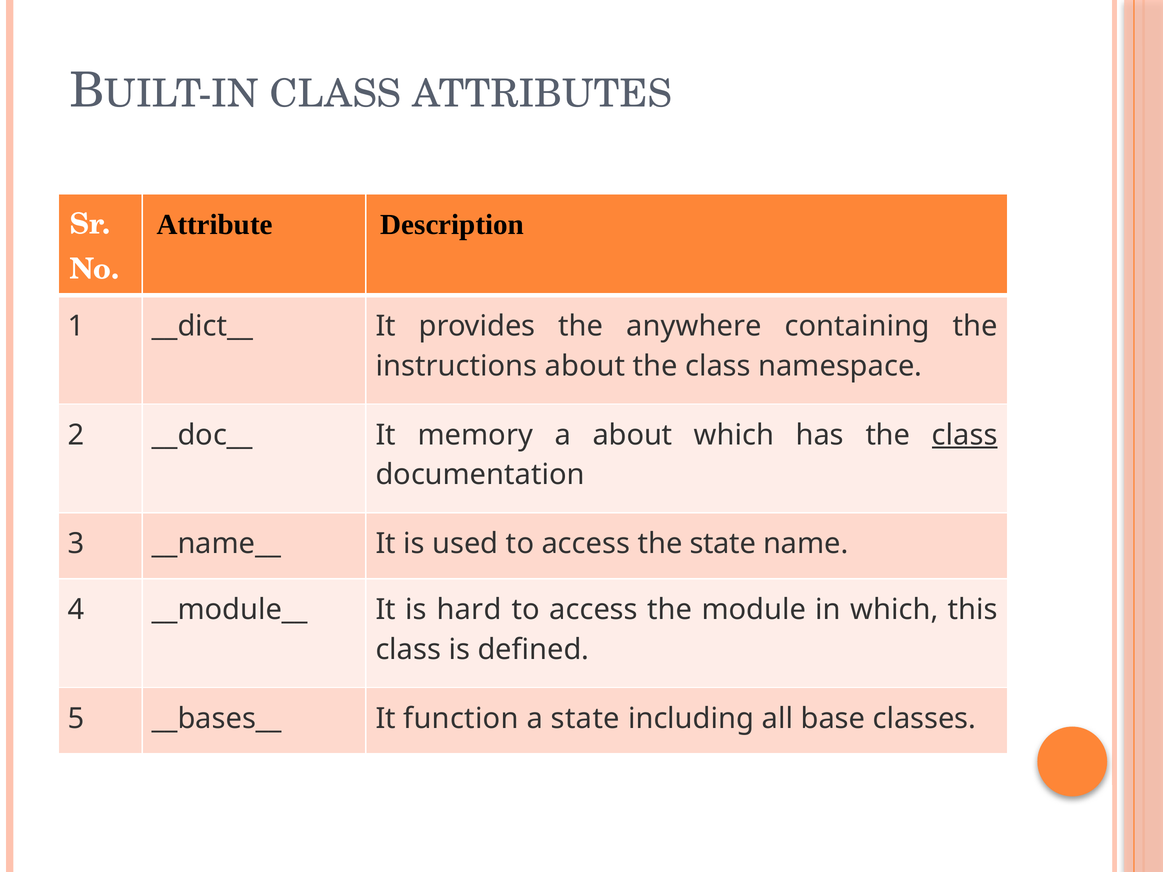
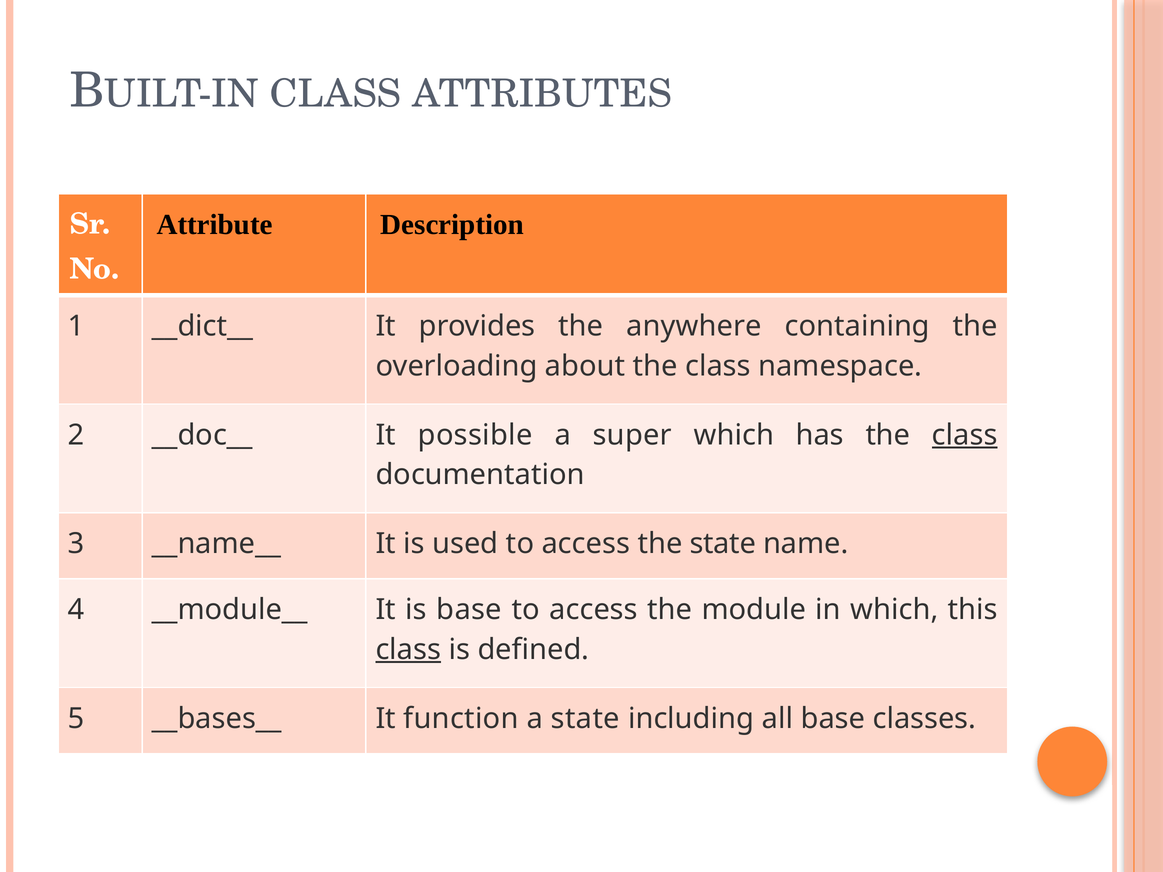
instructions: instructions -> overloading
memory: memory -> possible
a about: about -> super
is hard: hard -> base
class at (408, 650) underline: none -> present
